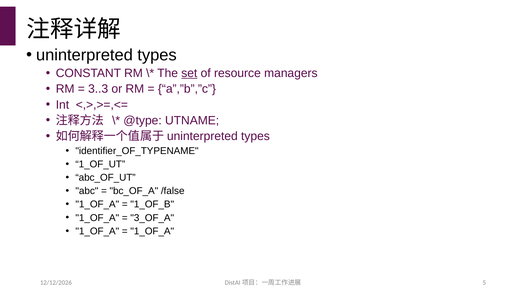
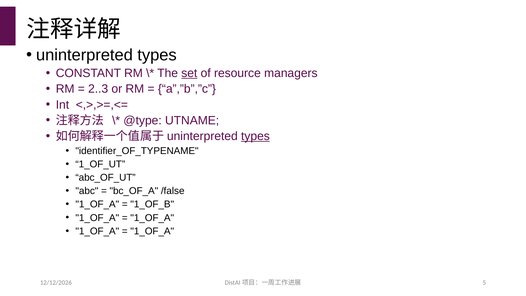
3..3: 3..3 -> 2..3
types at (255, 136) underline: none -> present
3_OF_A at (152, 218): 3_OF_A -> 1_OF_A
